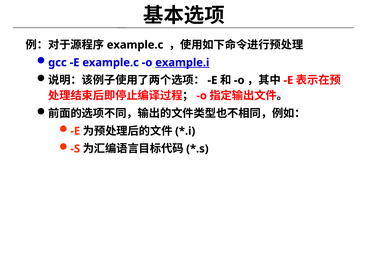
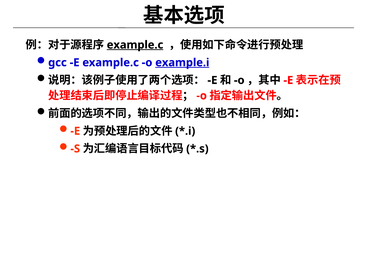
example.c at (135, 45) underline: none -> present
